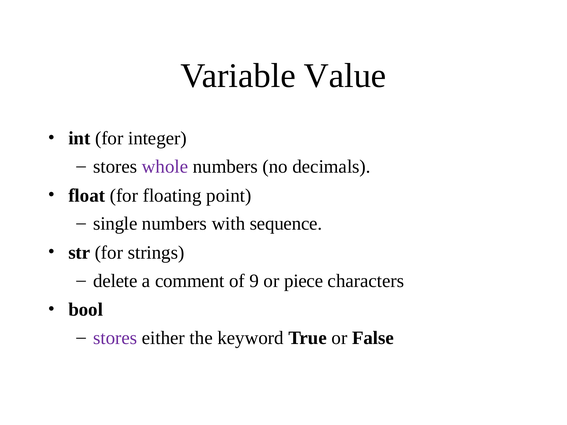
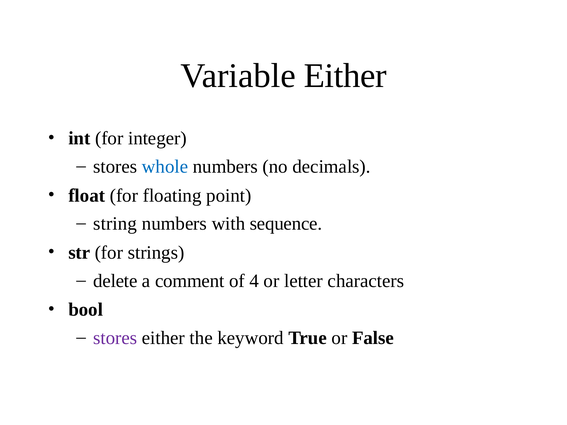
Variable Value: Value -> Either
whole colour: purple -> blue
single: single -> string
9: 9 -> 4
piece: piece -> letter
